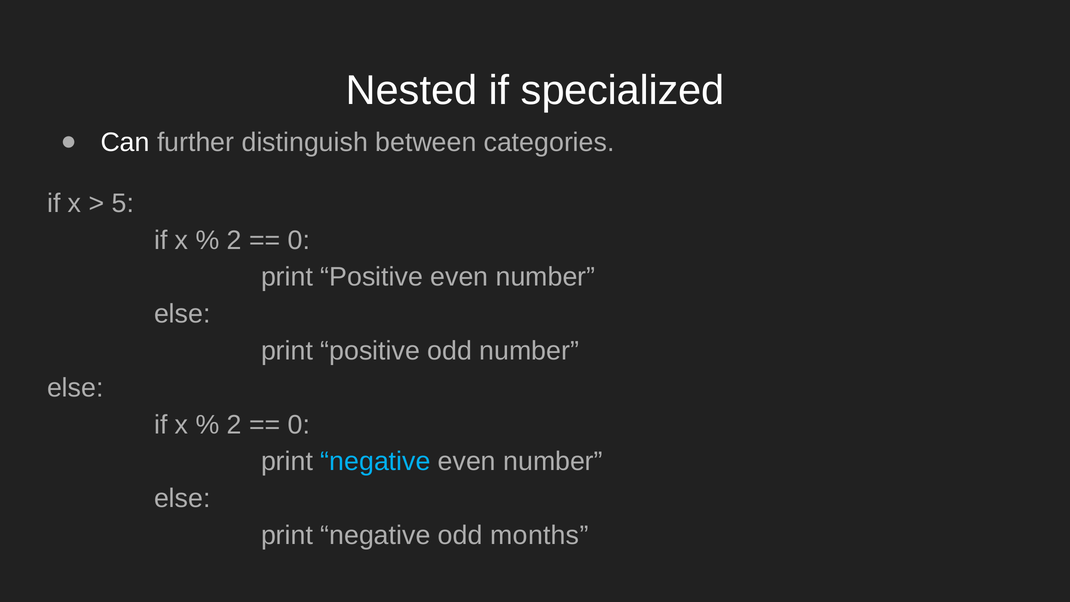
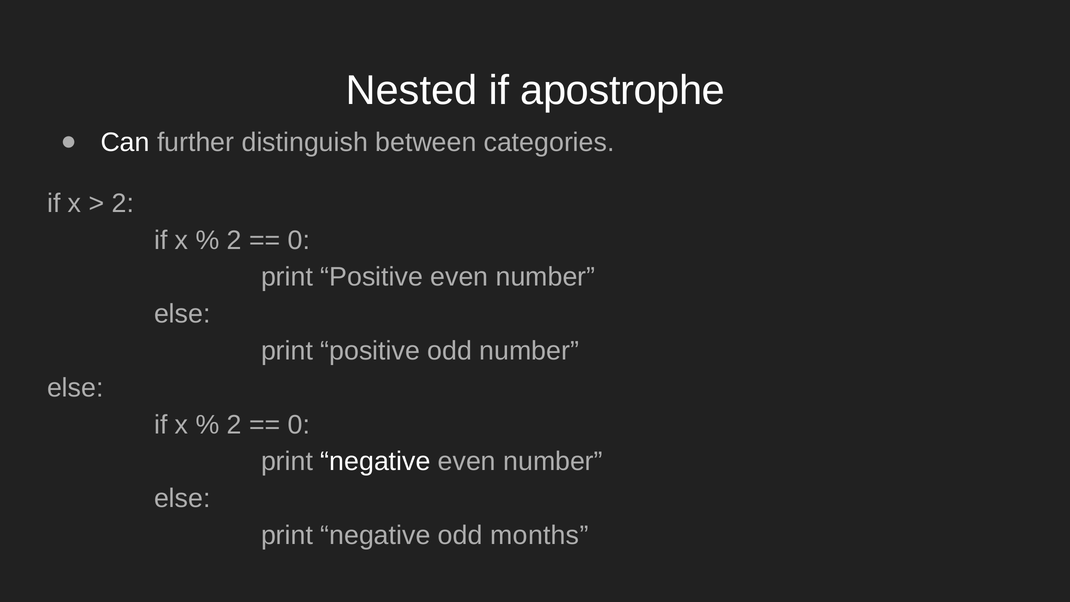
specialized: specialized -> apostrophe
5 at (123, 203): 5 -> 2
negative at (375, 462) colour: light blue -> white
